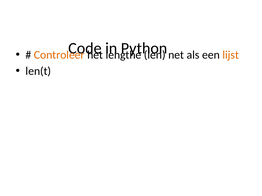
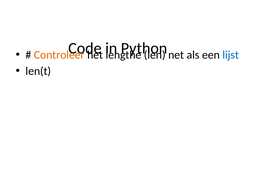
lijst colour: orange -> blue
